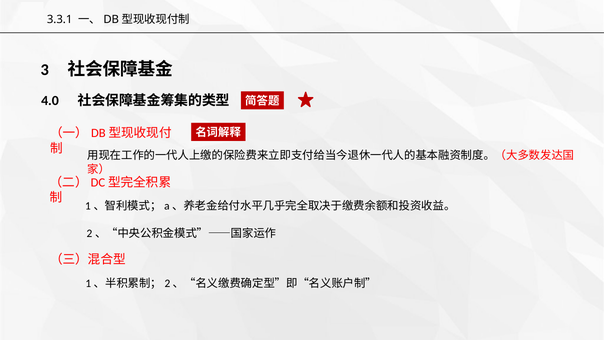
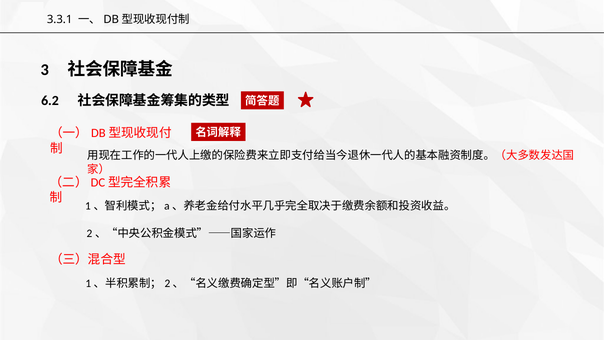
4.0: 4.0 -> 6.2
